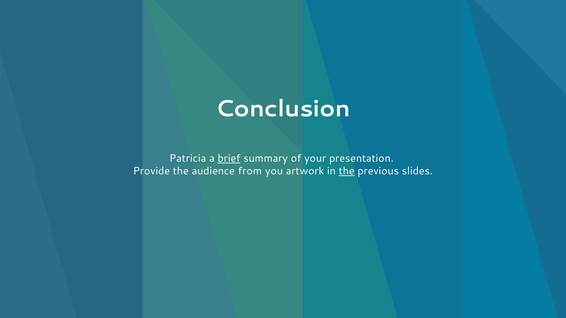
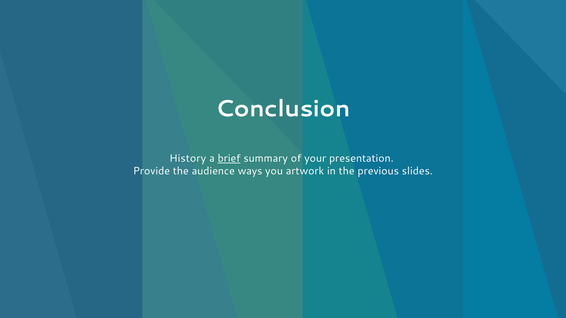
Patricia: Patricia -> History
from: from -> ways
the at (347, 171) underline: present -> none
